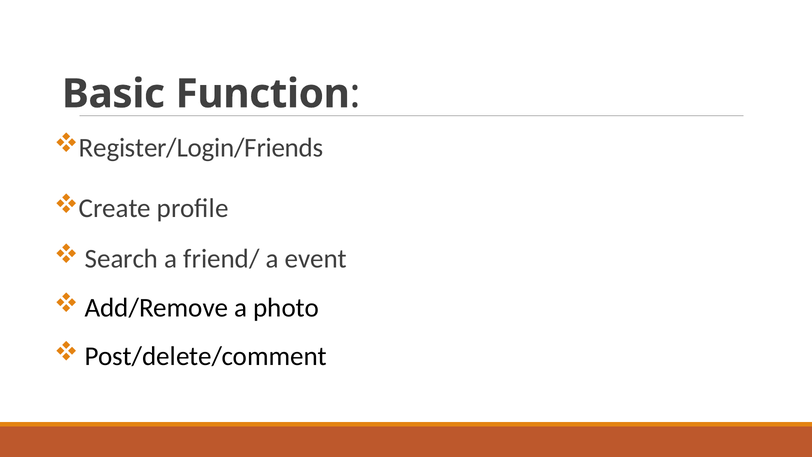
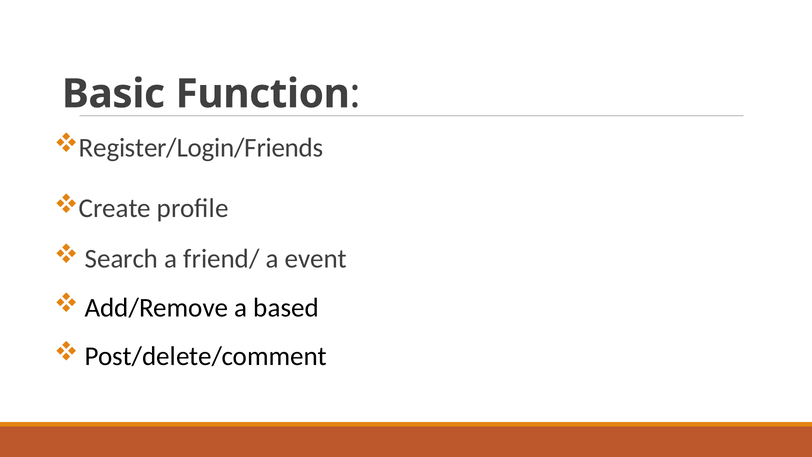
photo: photo -> based
